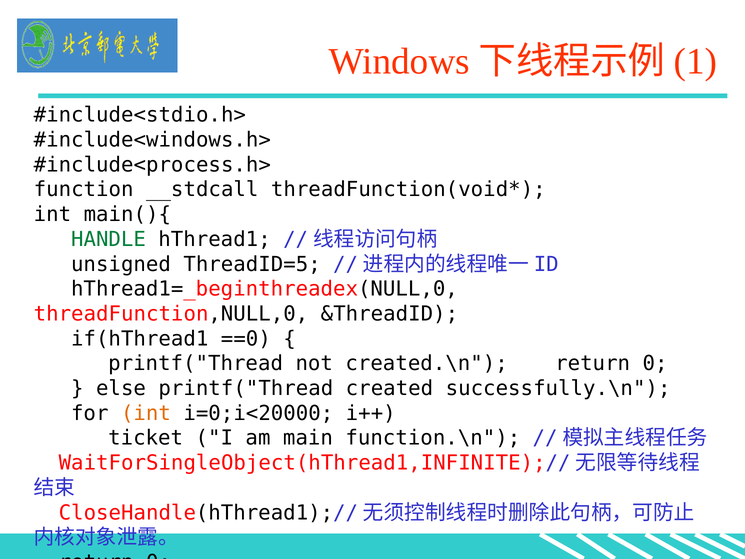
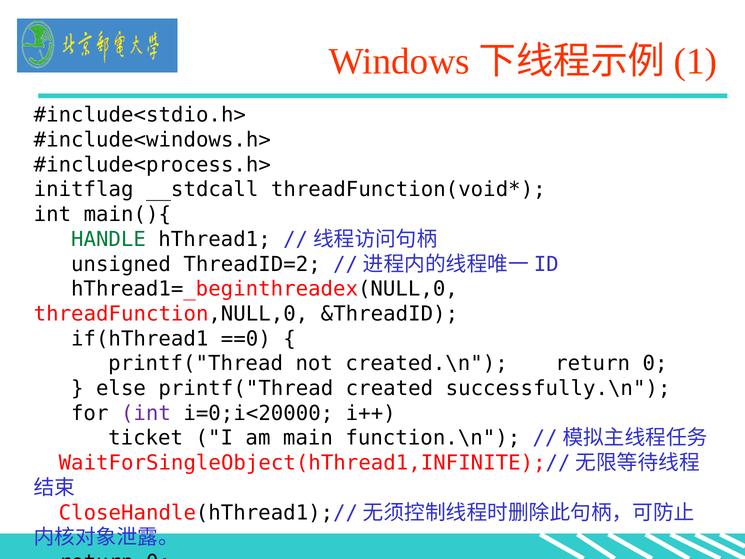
function: function -> initflag
ThreadID=5: ThreadID=5 -> ThreadID=2
int at (146, 413) colour: orange -> purple
